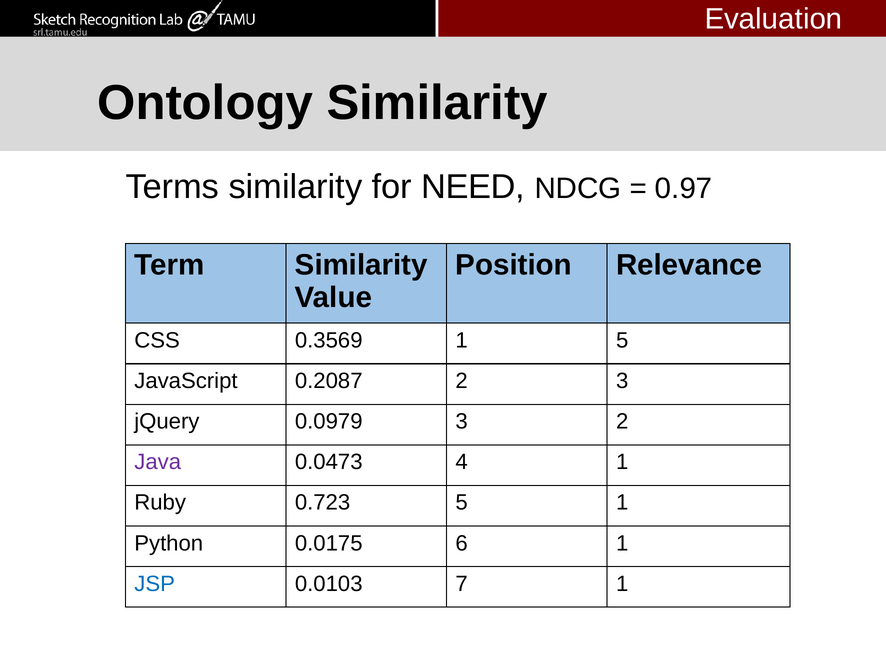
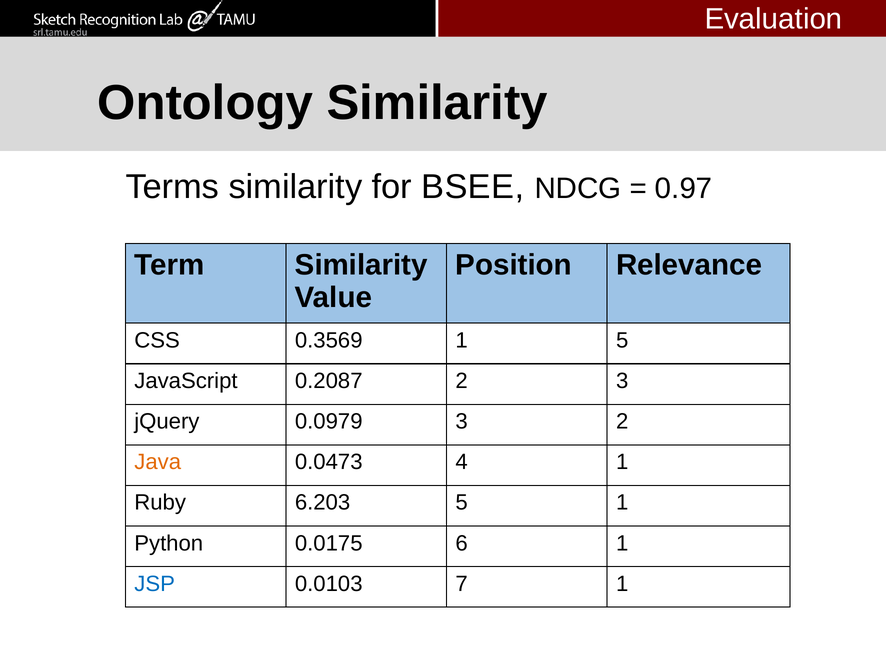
NEED: NEED -> BSEE
Java colour: purple -> orange
0.723: 0.723 -> 6.203
